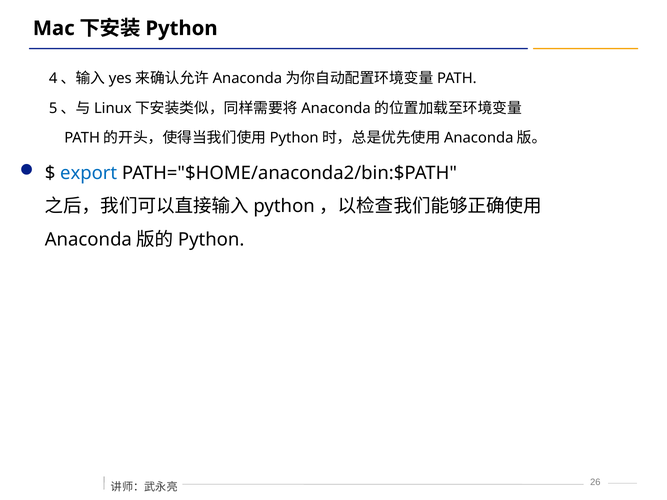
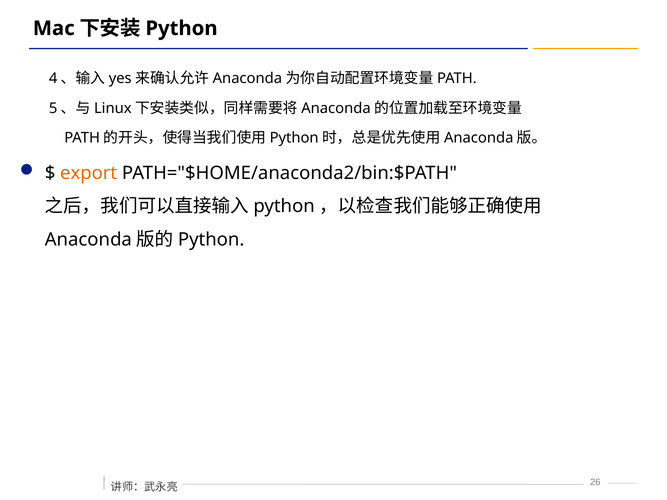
export colour: blue -> orange
